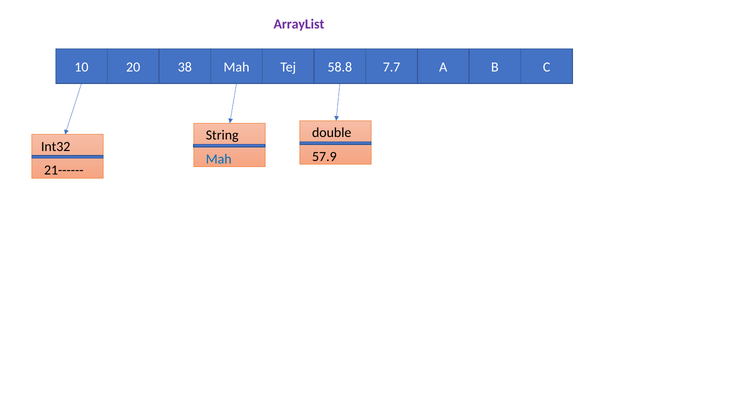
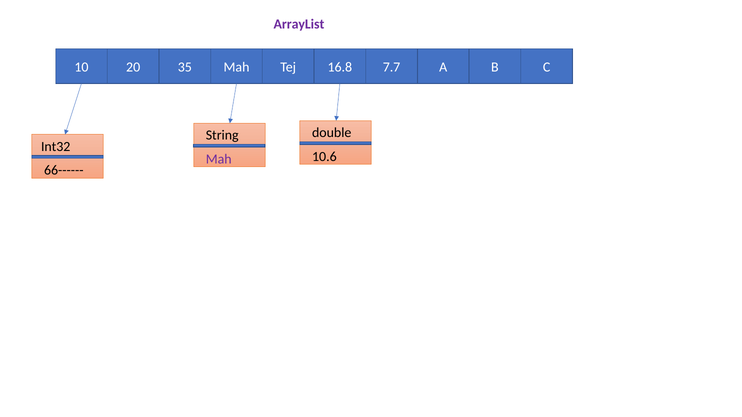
38: 38 -> 35
58.8: 58.8 -> 16.8
57.9: 57.9 -> 10.6
Mah at (219, 159) colour: blue -> purple
21------: 21------ -> 66------
